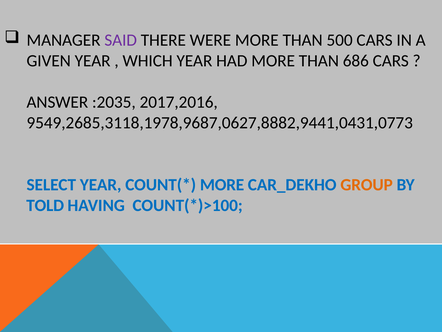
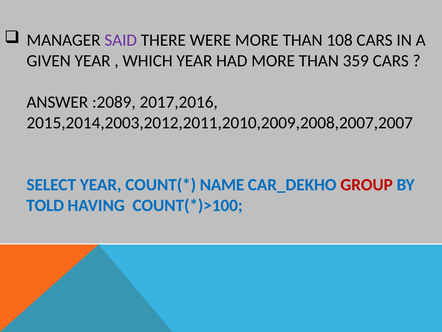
500: 500 -> 108
686: 686 -> 359
:2035: :2035 -> :2089
9549,2685,3118,1978,9687,0627,8882,9441,0431,0773: 9549,2685,3118,1978,9687,0627,8882,9441,0431,0773 -> 2015,2014,2003,2012,2011,2010,2009,2008,2007,2007
MORE at (222, 185): MORE -> NAME
GROUP colour: orange -> red
